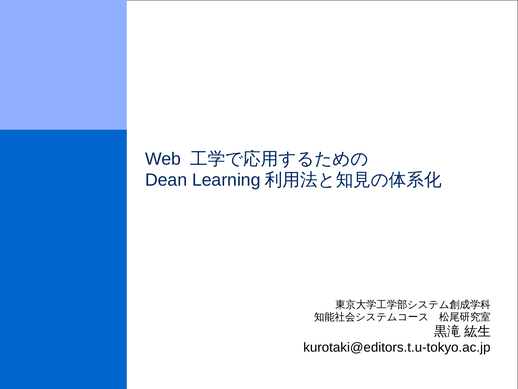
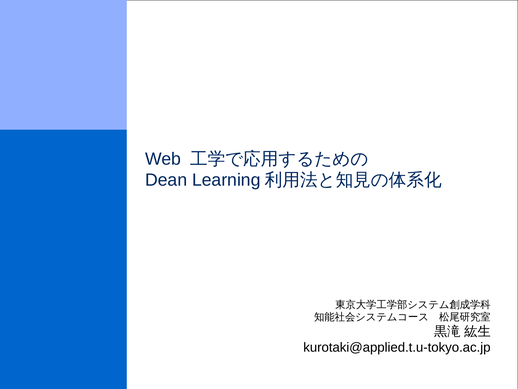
kurotaki@editors.t.u-tokyo.ac.jp: kurotaki@editors.t.u-tokyo.ac.jp -> kurotaki@applied.t.u-tokyo.ac.jp
